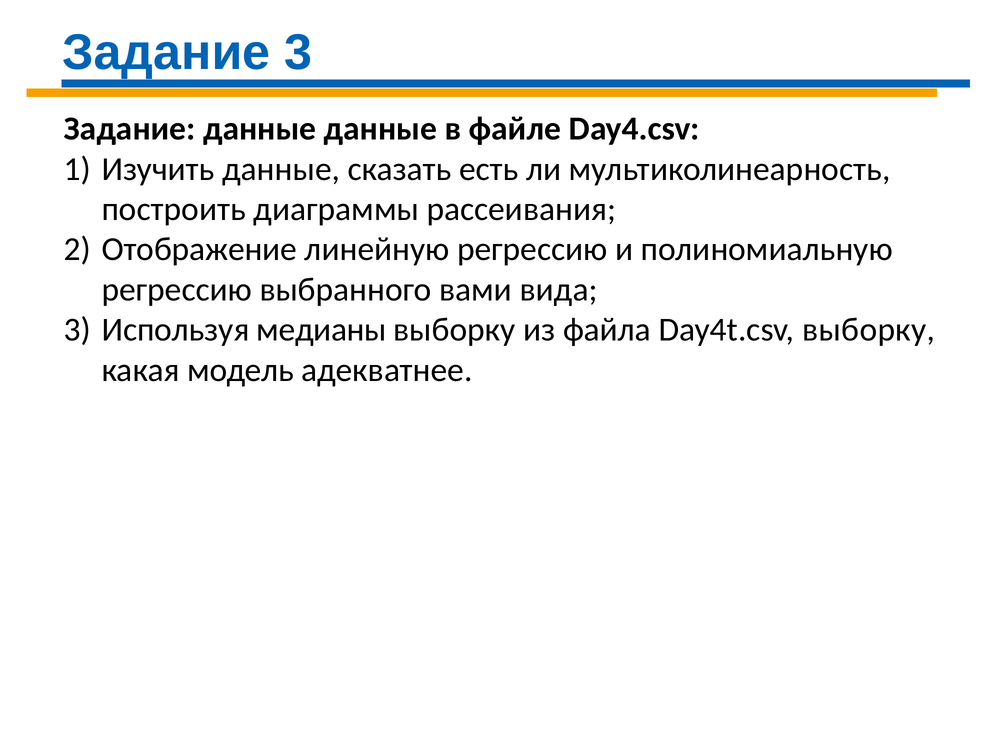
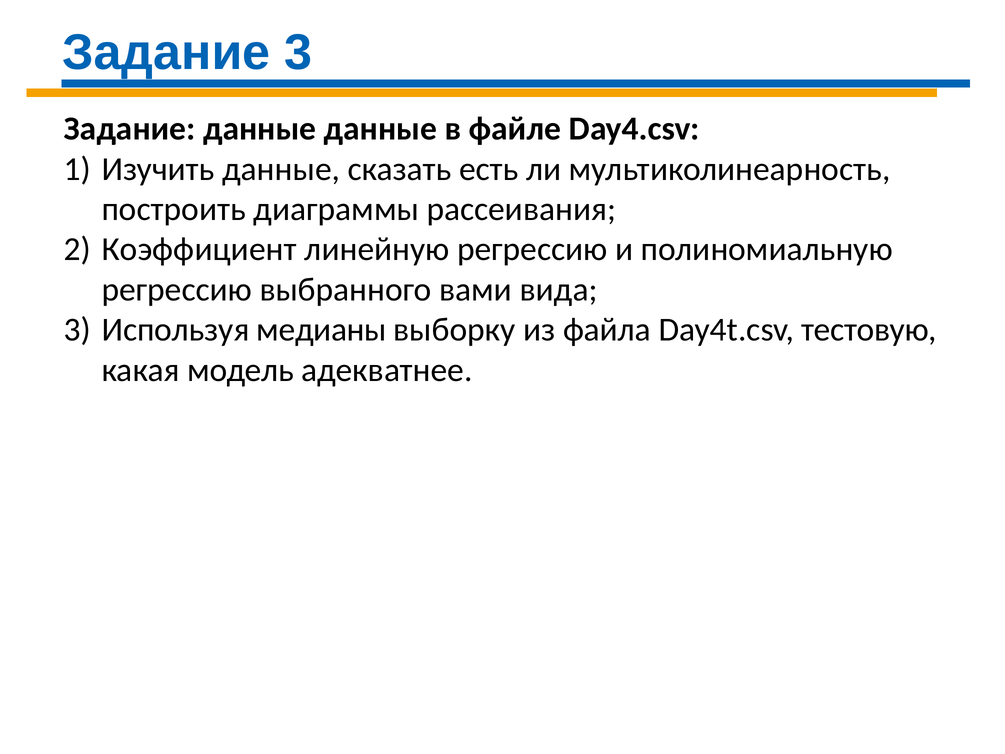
Отображение: Отображение -> Коэффициент
Day4t.csv выборку: выборку -> тестовую
